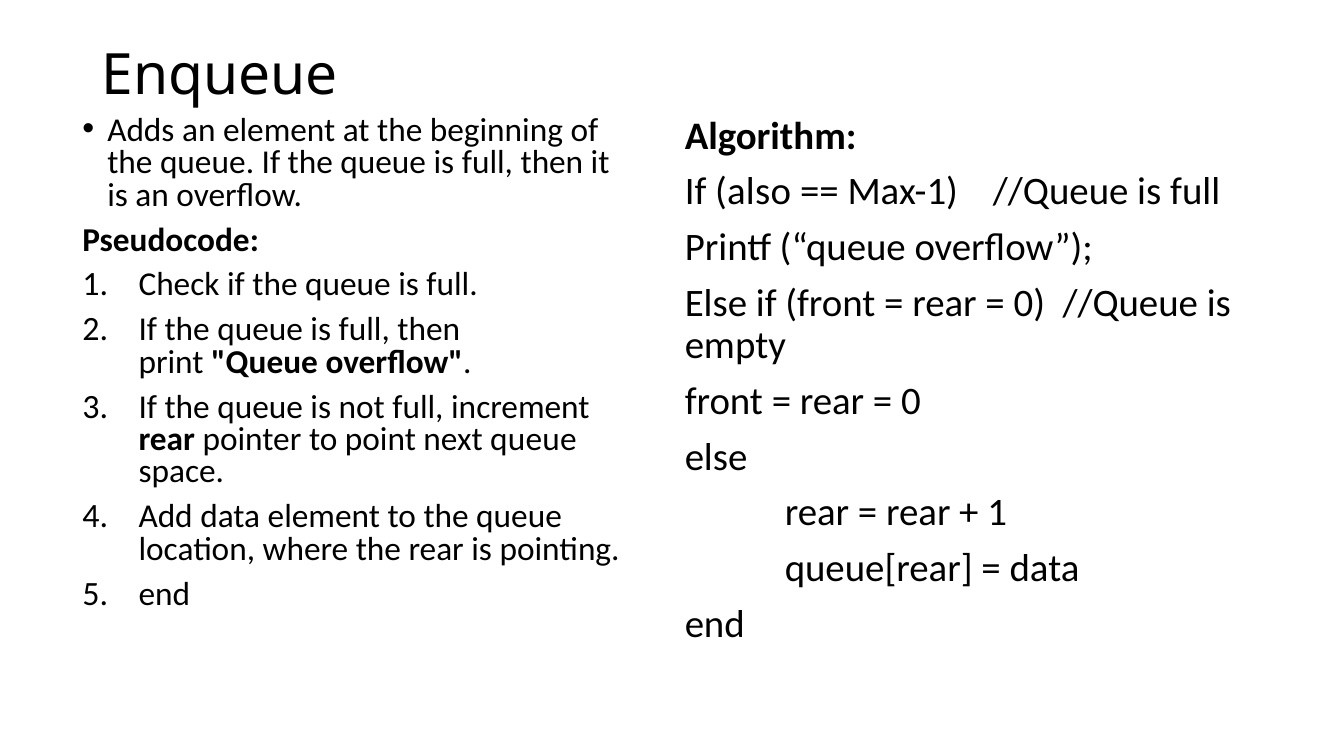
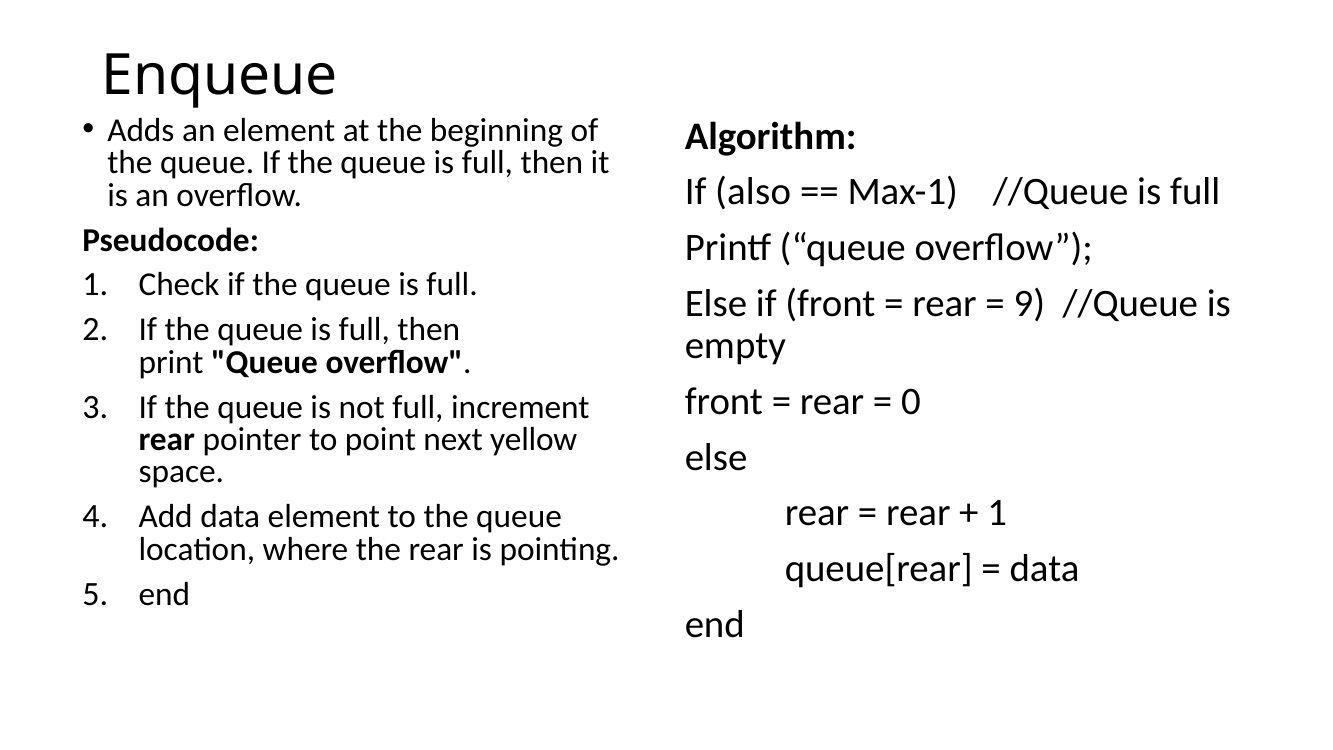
0 at (1029, 304): 0 -> 9
next queue: queue -> yellow
